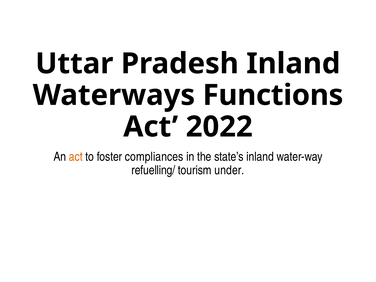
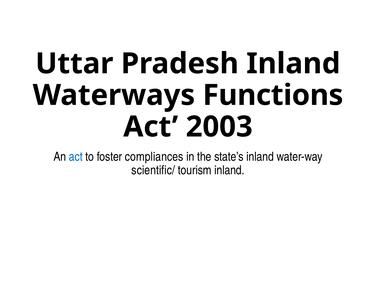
2022: 2022 -> 2003
act at (76, 157) colour: orange -> blue
refuelling/: refuelling/ -> scientific/
tourism under: under -> inland
